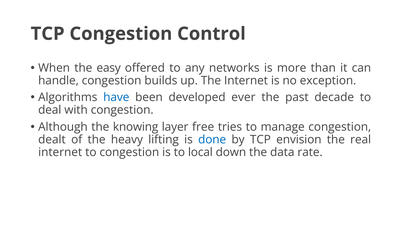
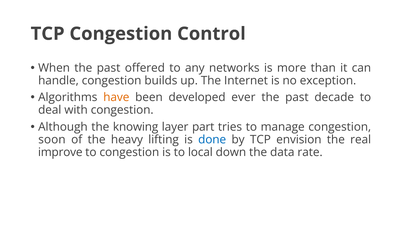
When the easy: easy -> past
have colour: blue -> orange
free: free -> part
dealt: dealt -> soon
internet at (60, 152): internet -> improve
